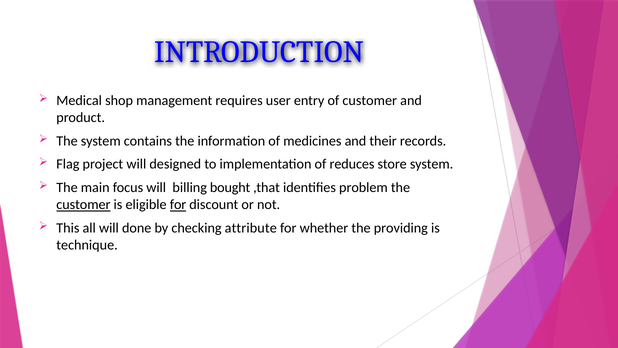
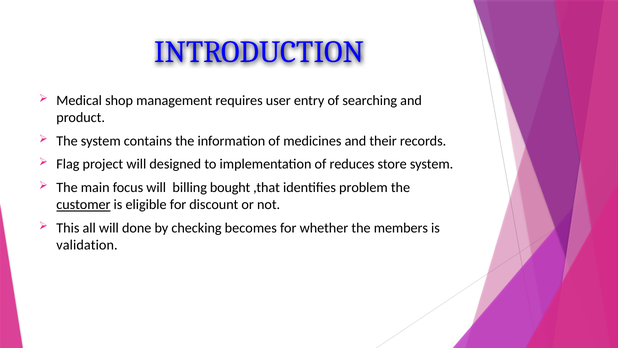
of customer: customer -> searching
for at (178, 205) underline: present -> none
attribute: attribute -> becomes
providing: providing -> members
technique: technique -> validation
